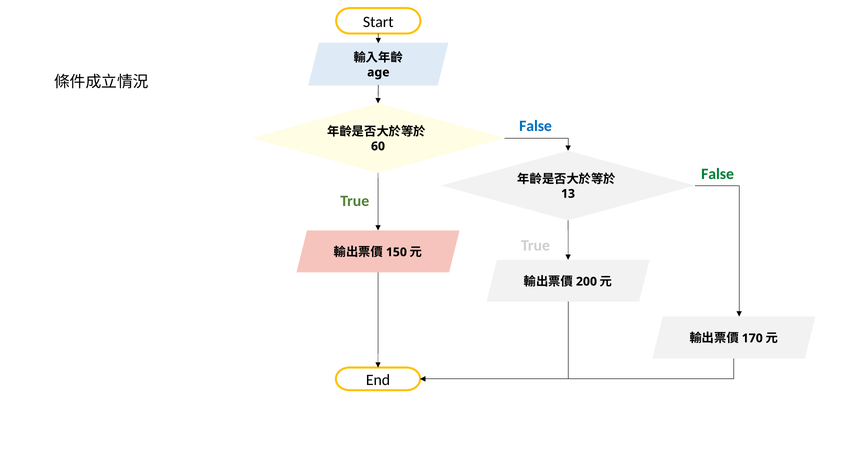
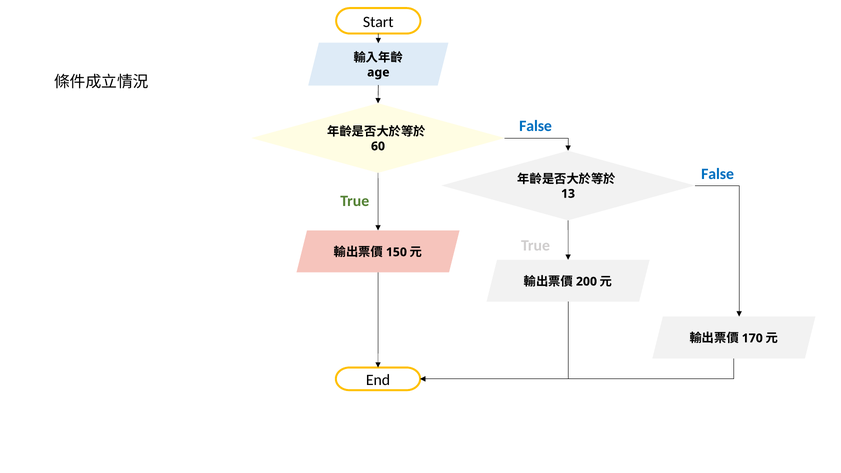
False at (718, 174) colour: green -> blue
